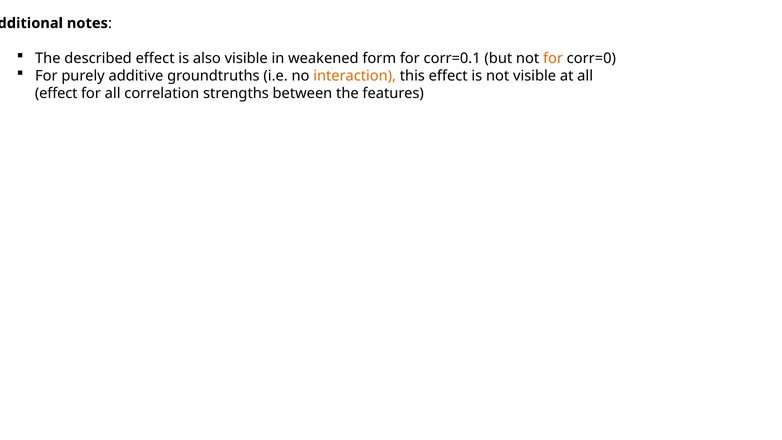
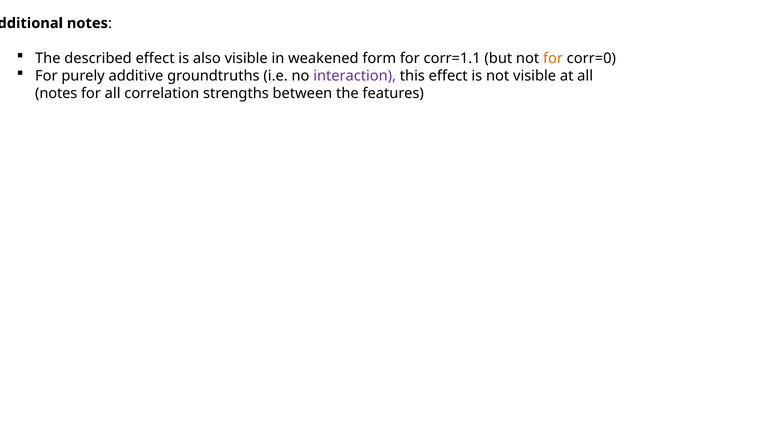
corr=0.1: corr=0.1 -> corr=1.1
interaction colour: orange -> purple
effect at (56, 94): effect -> notes
